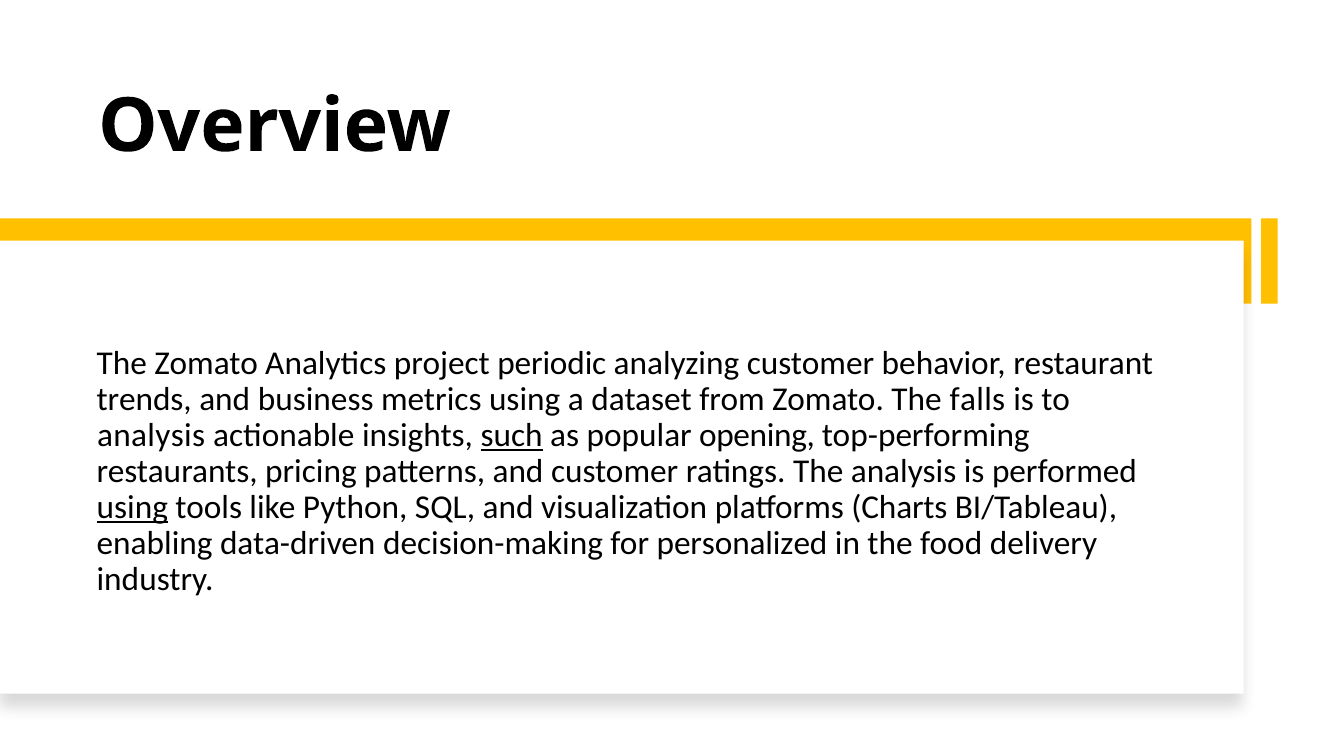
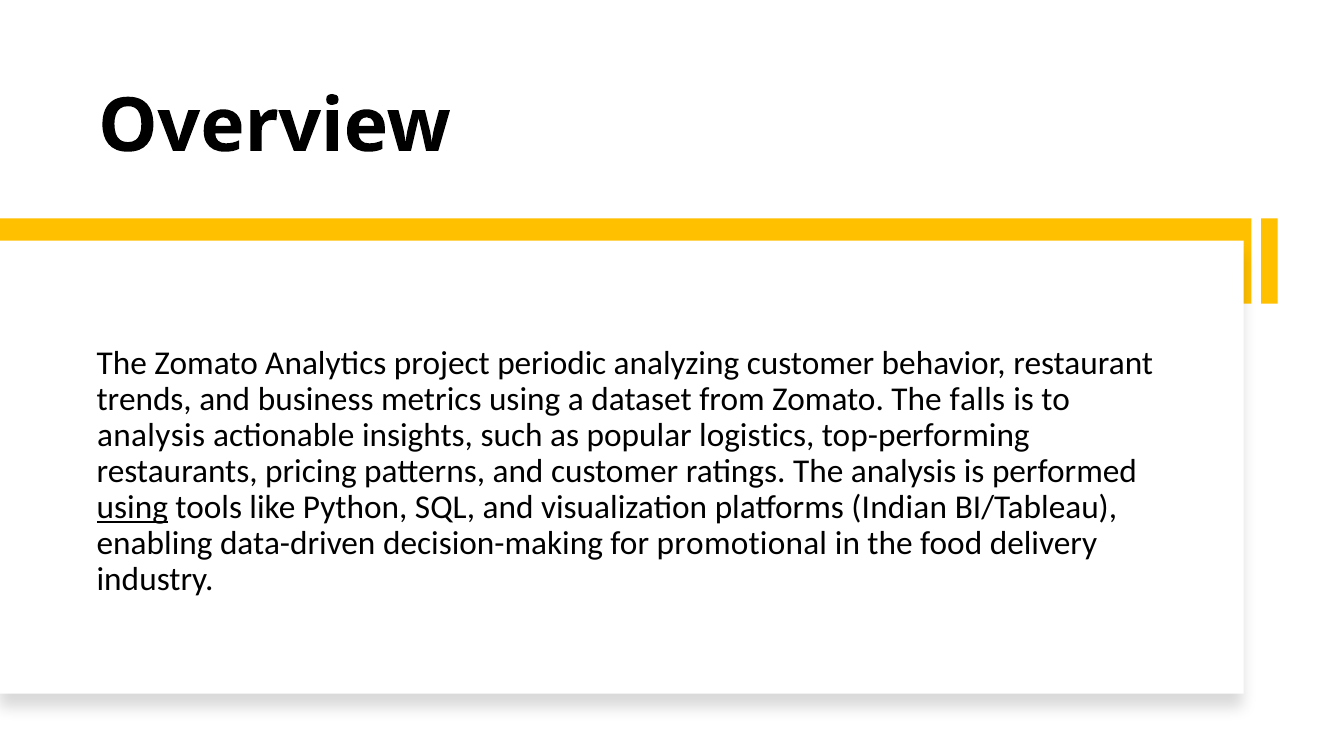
such underline: present -> none
opening: opening -> logistics
Charts: Charts -> Indian
personalized: personalized -> promotional
